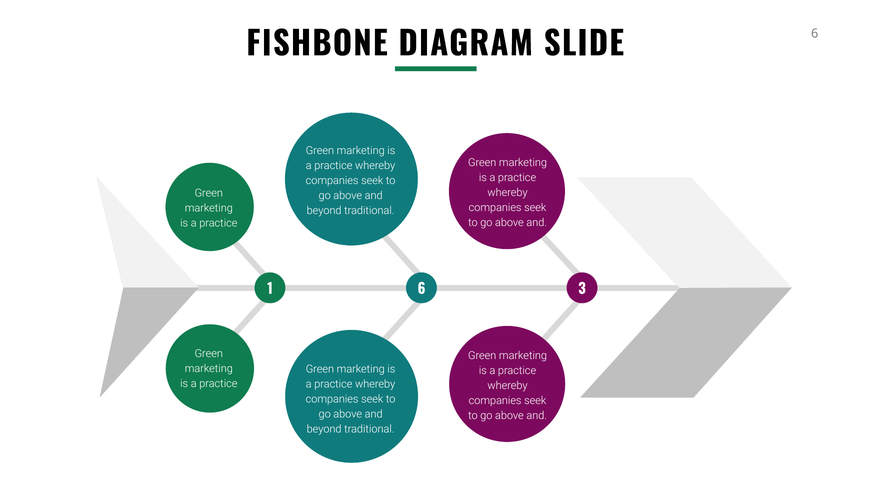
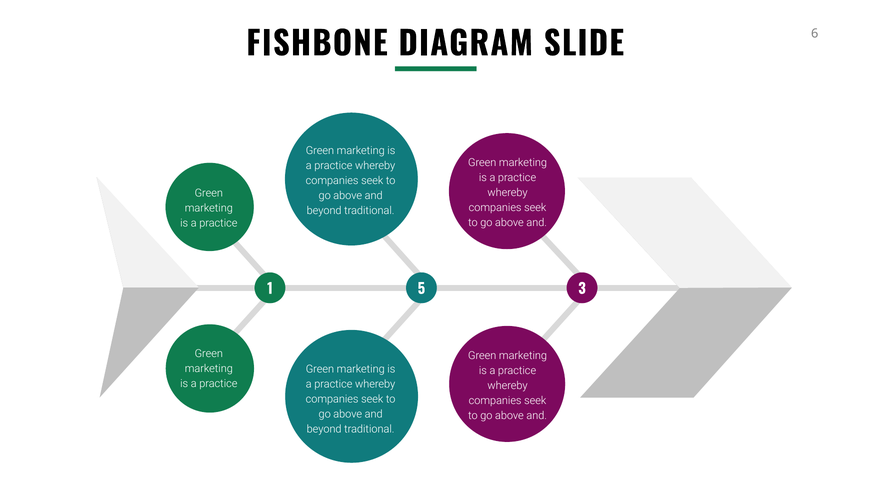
1 6: 6 -> 5
